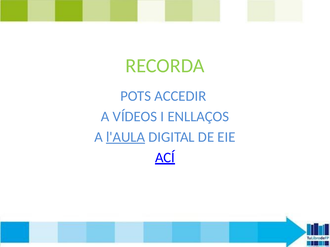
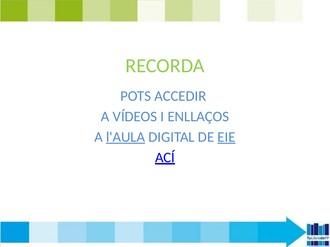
EIE underline: none -> present
